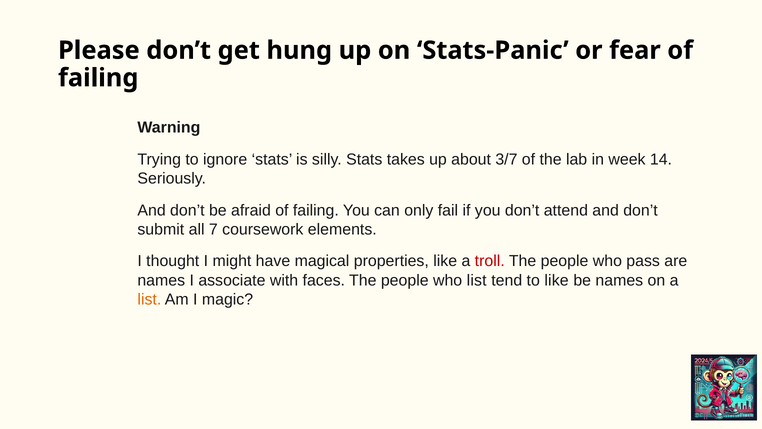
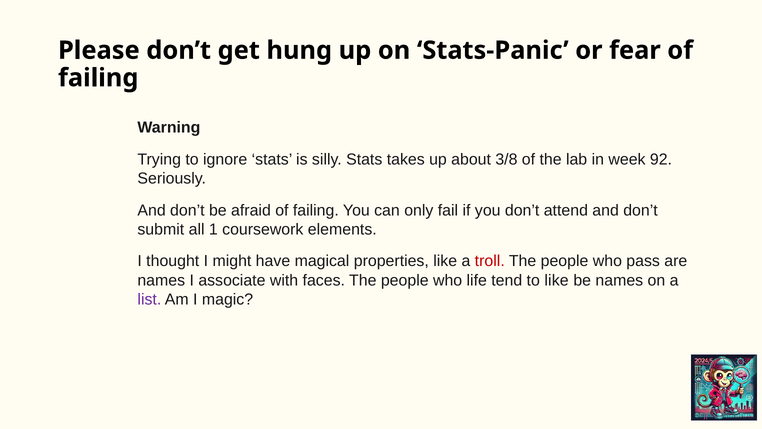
3/7: 3/7 -> 3/8
14: 14 -> 92
7: 7 -> 1
who list: list -> life
list at (149, 299) colour: orange -> purple
